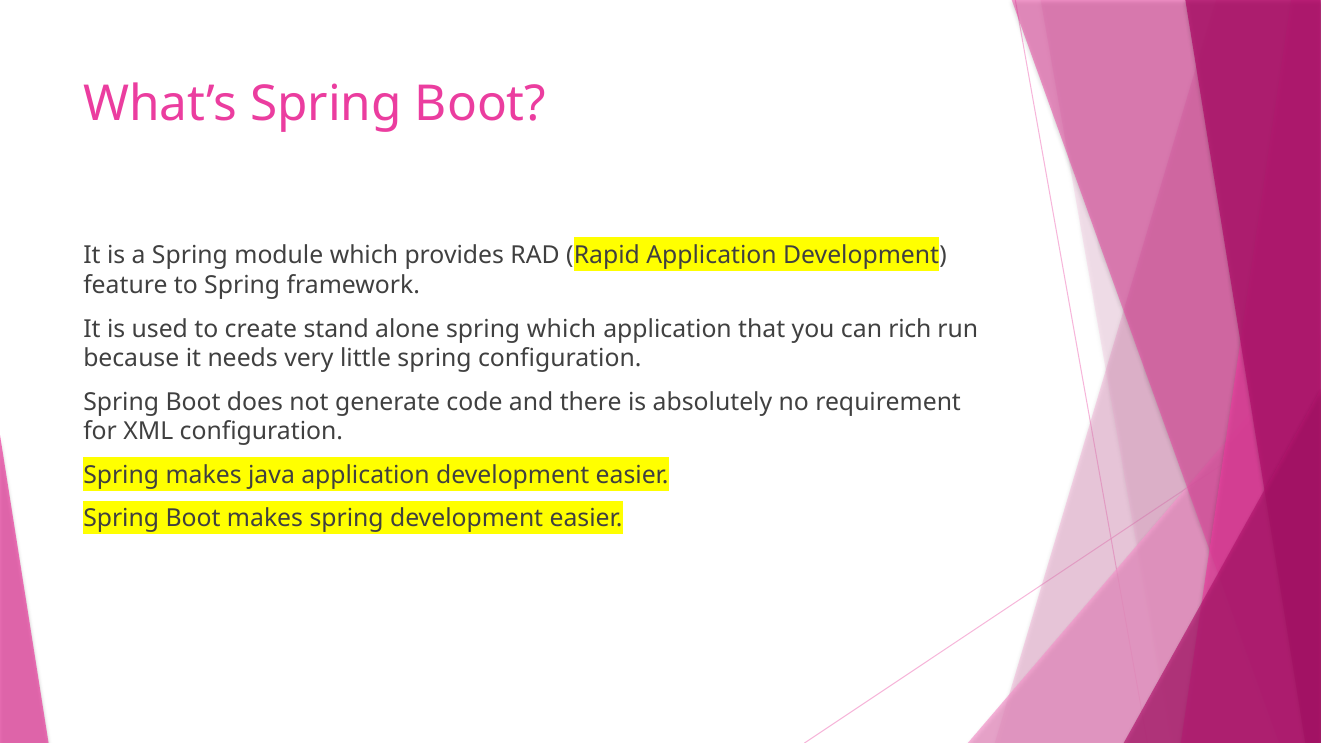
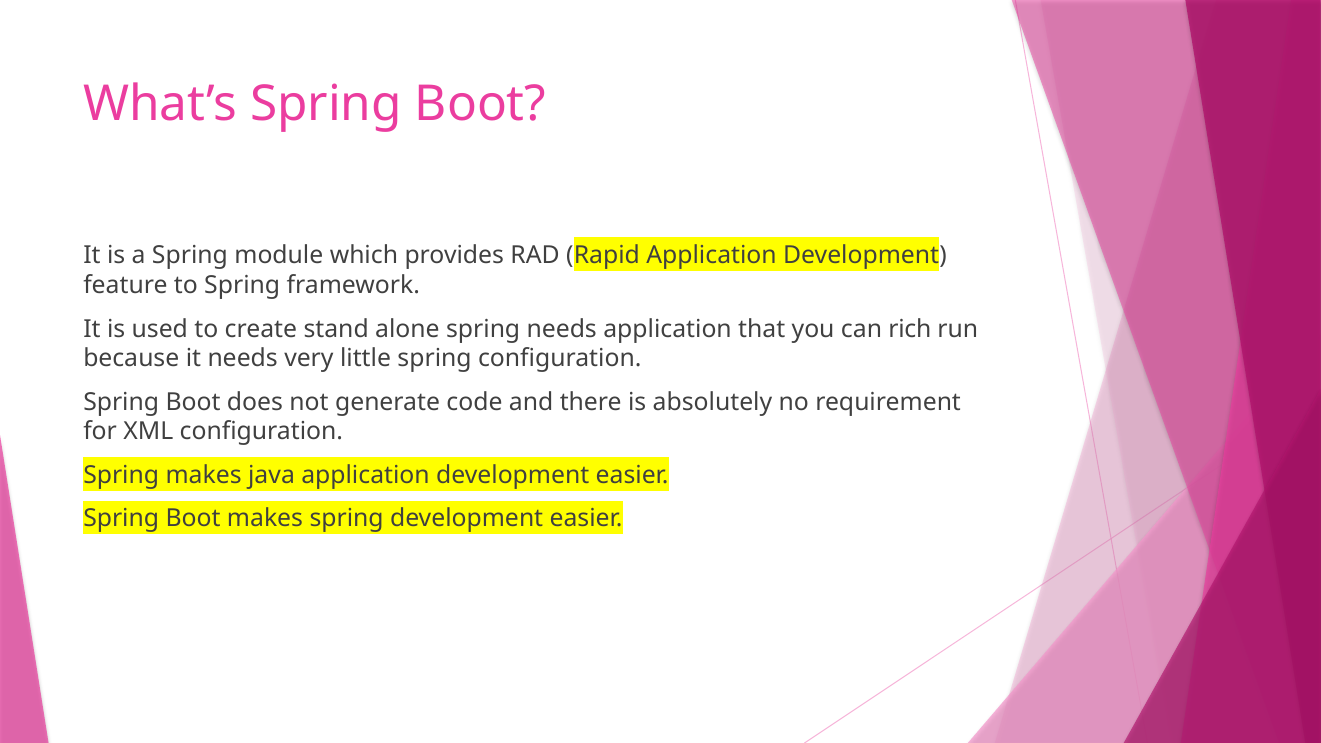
spring which: which -> needs
